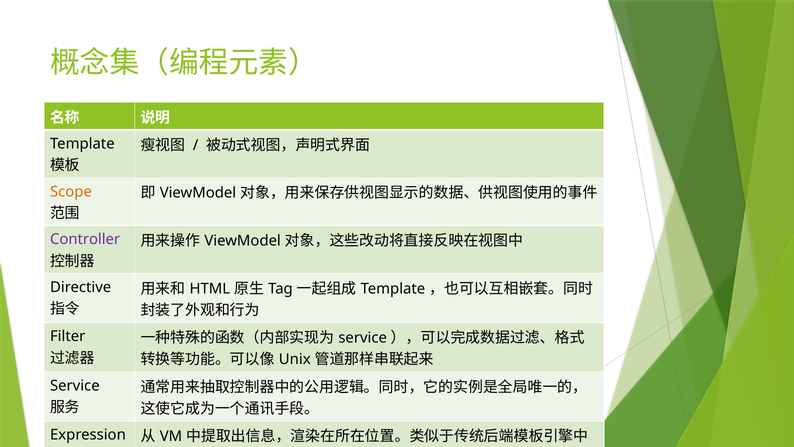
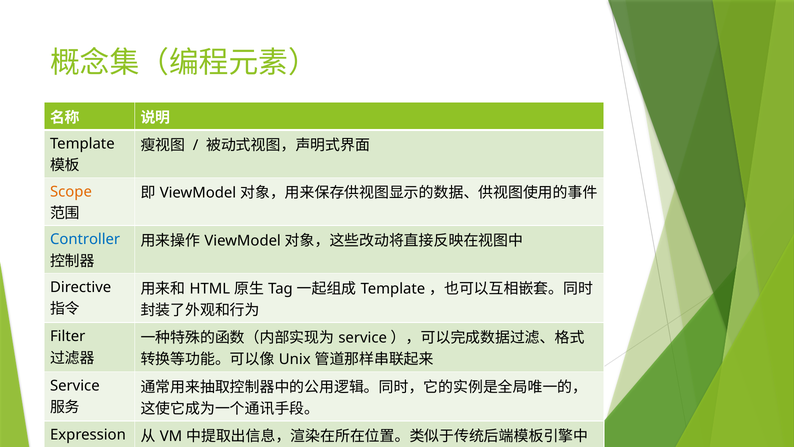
Controller colour: purple -> blue
